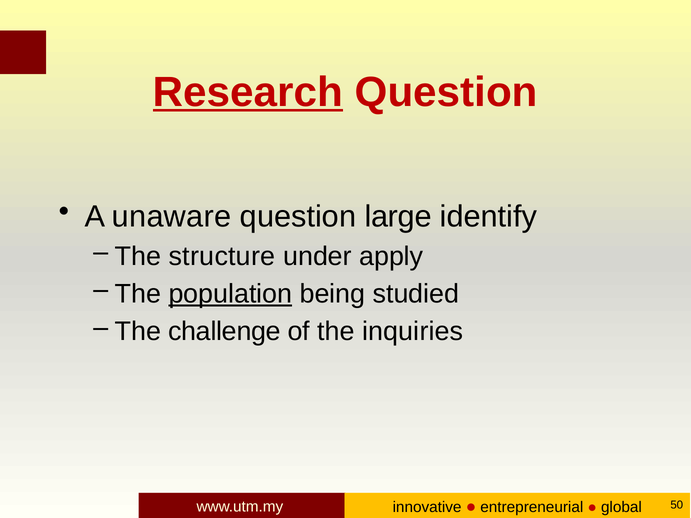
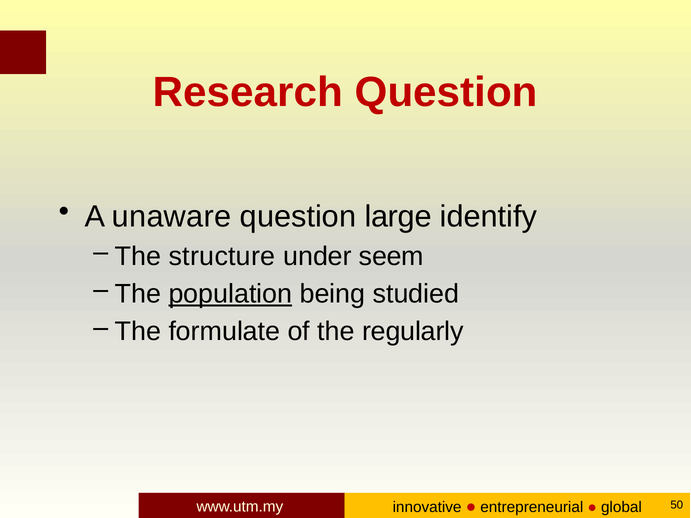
Research underline: present -> none
apply: apply -> seem
challenge: challenge -> formulate
inquiries: inquiries -> regularly
